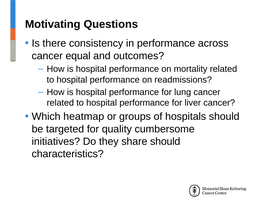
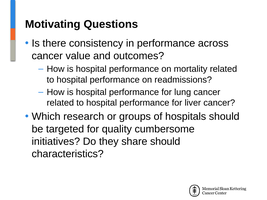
equal: equal -> value
heatmap: heatmap -> research
